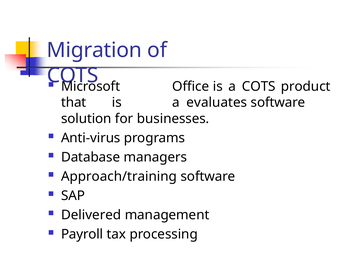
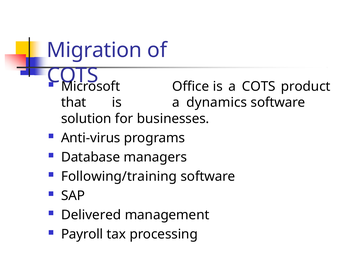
evaluates: evaluates -> dynamics
Approach/training: Approach/training -> Following/training
